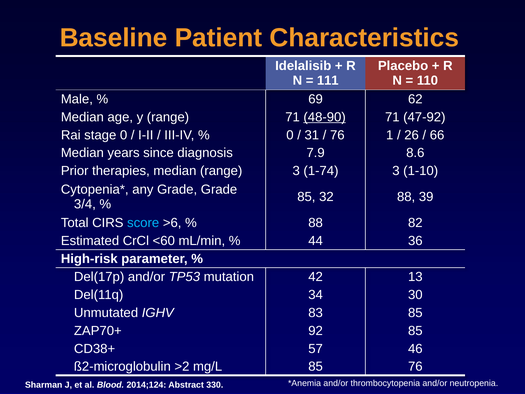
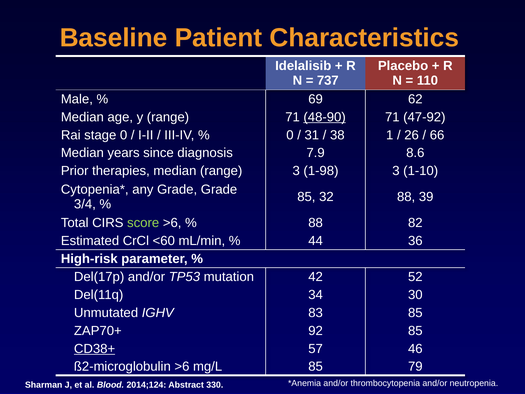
111: 111 -> 737
76 at (337, 135): 76 -> 38
1-74: 1-74 -> 1-98
score colour: light blue -> light green
13: 13 -> 52
CD38+ underline: none -> present
ß2-microglobulin >2: >2 -> >6
85 76: 76 -> 79
